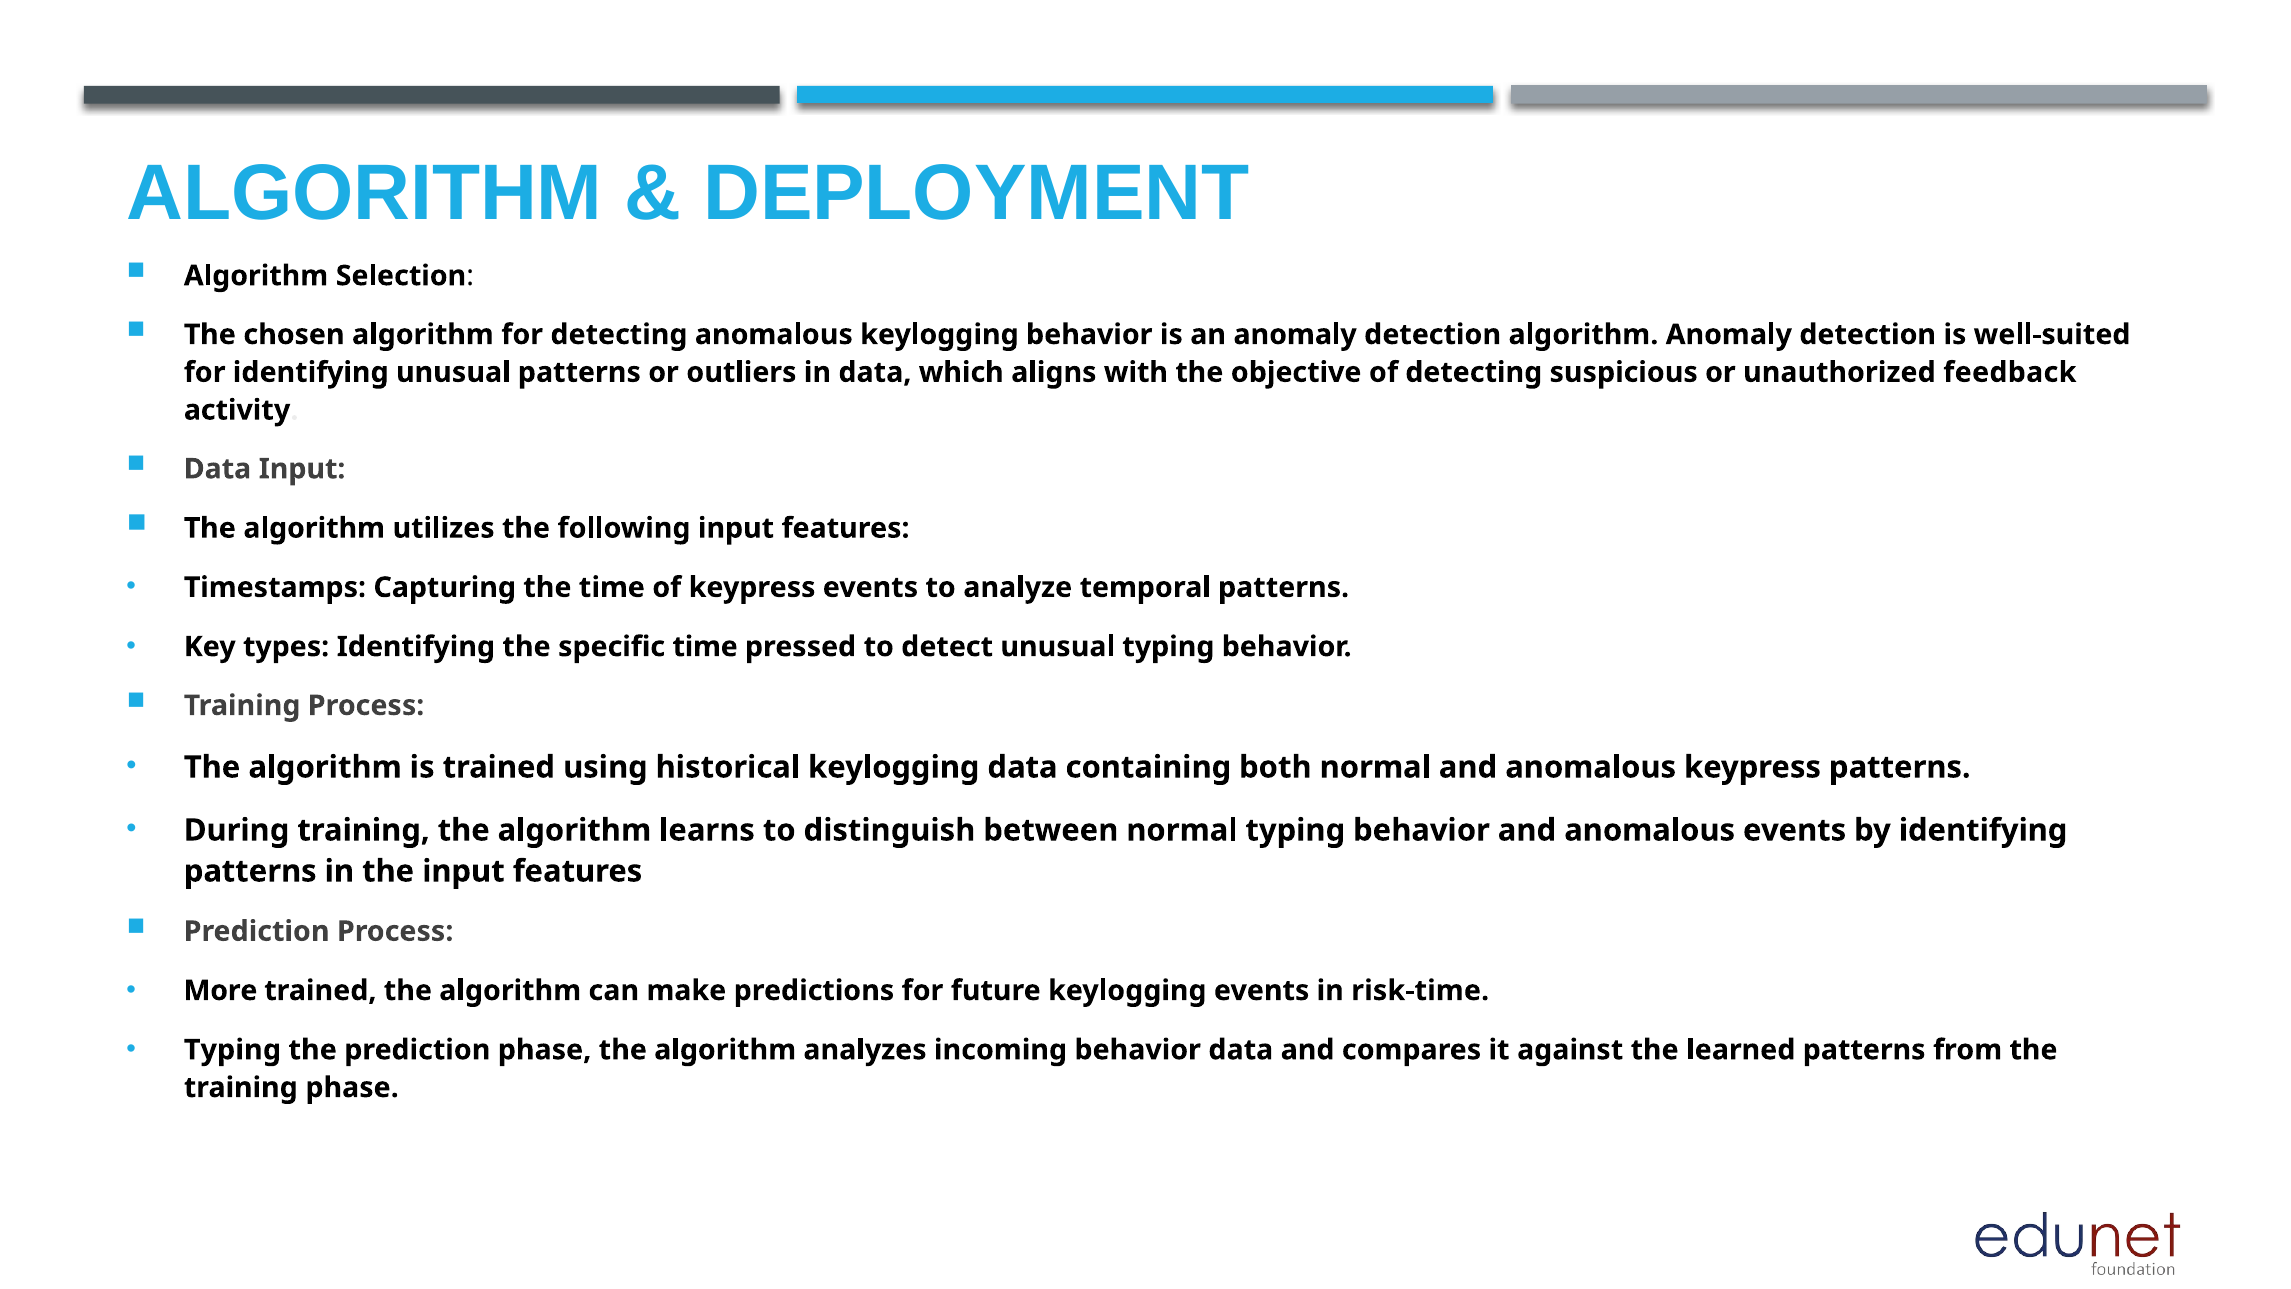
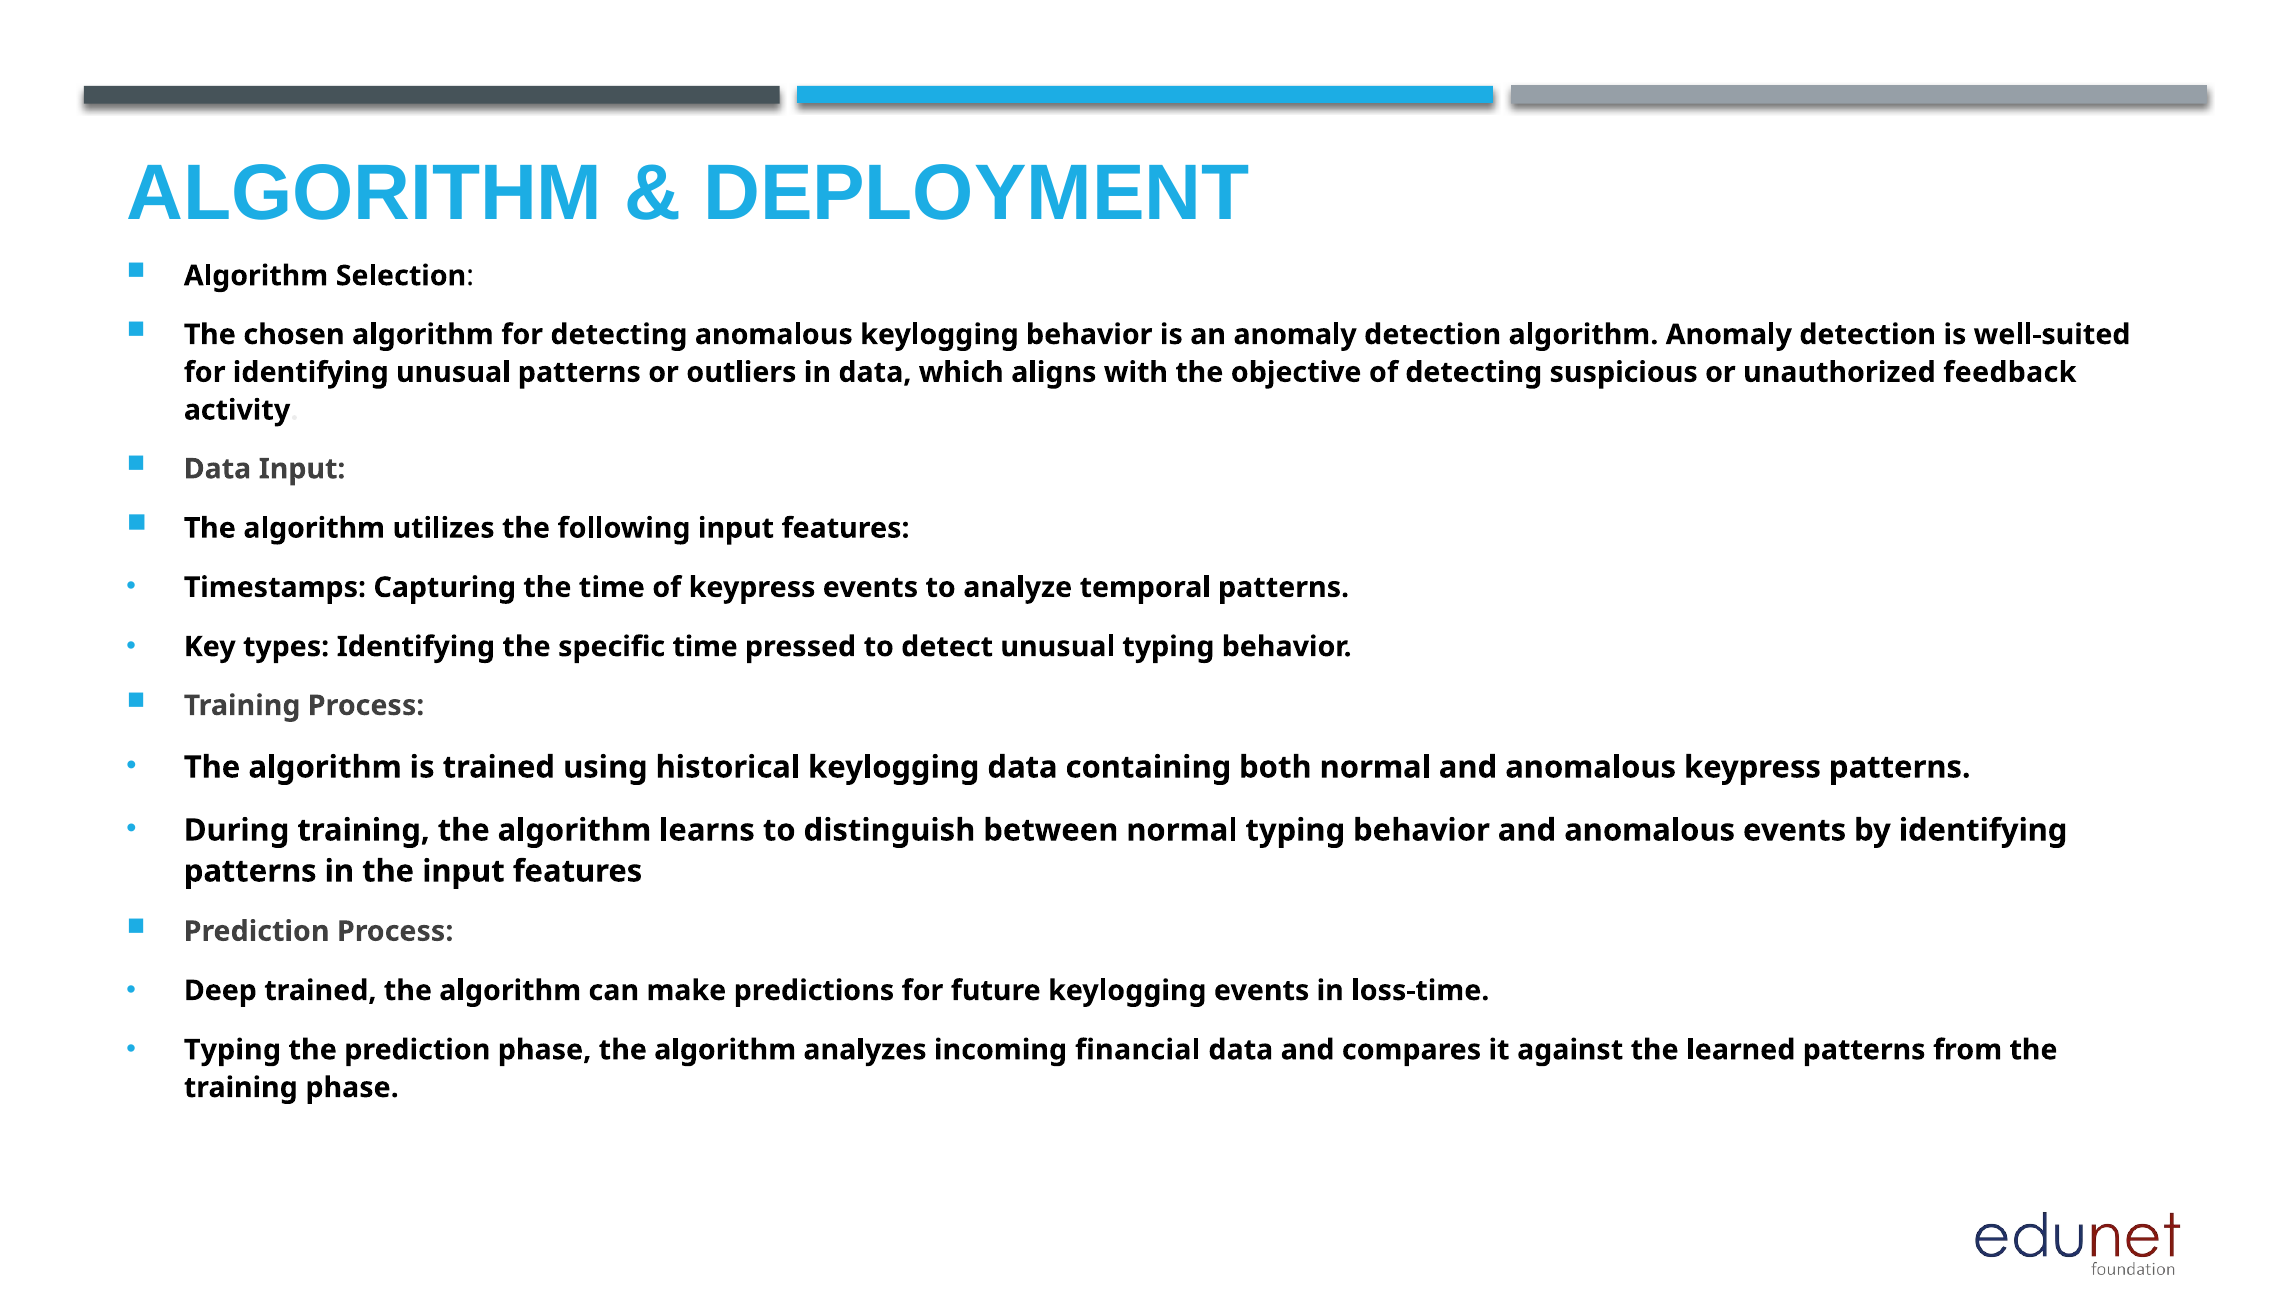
More: More -> Deep
risk-time: risk-time -> loss-time
incoming behavior: behavior -> financial
